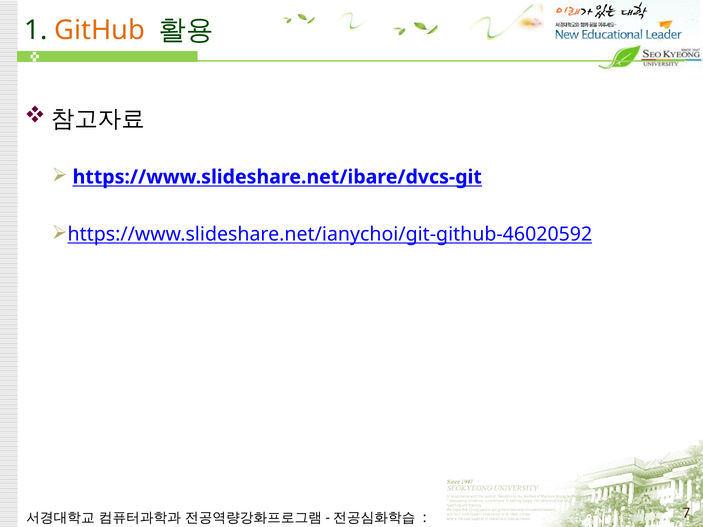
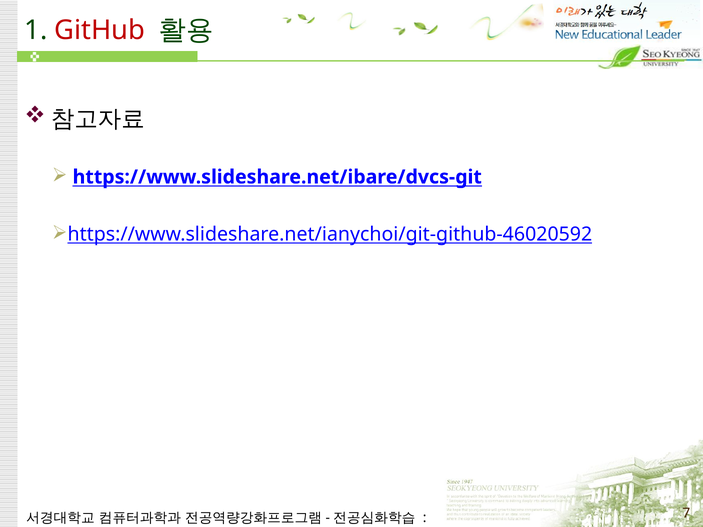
GitHub at (100, 30) colour: orange -> red
